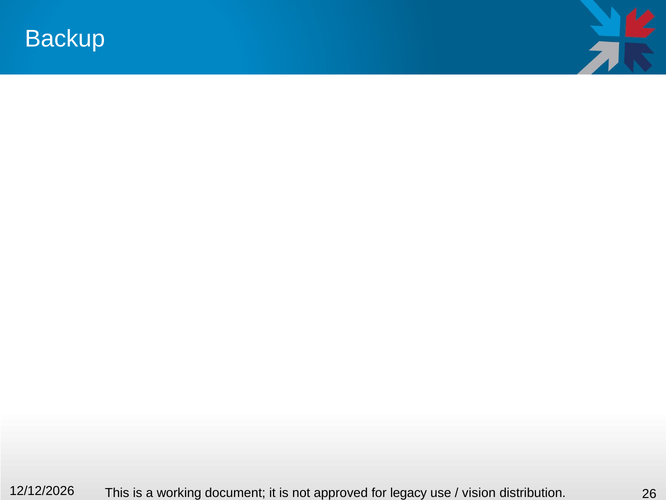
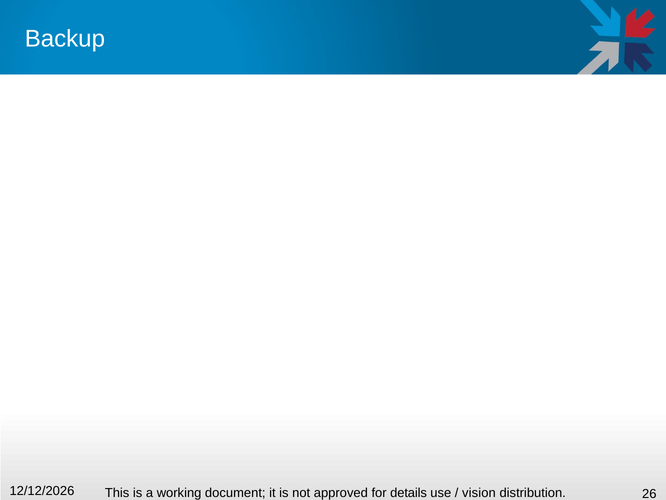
legacy: legacy -> details
